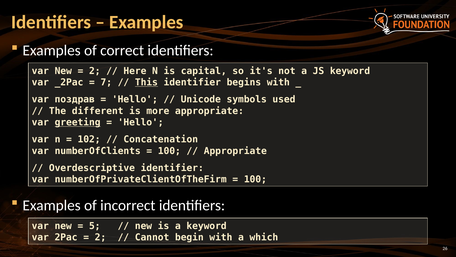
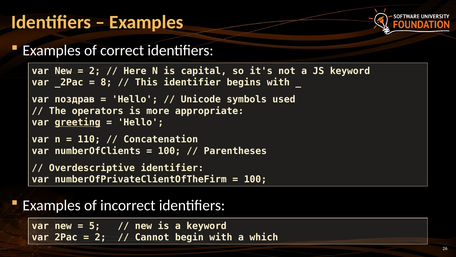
7: 7 -> 8
This underline: present -> none
different: different -> operators
102: 102 -> 110
Appropriate at (235, 151): Appropriate -> Parentheses
